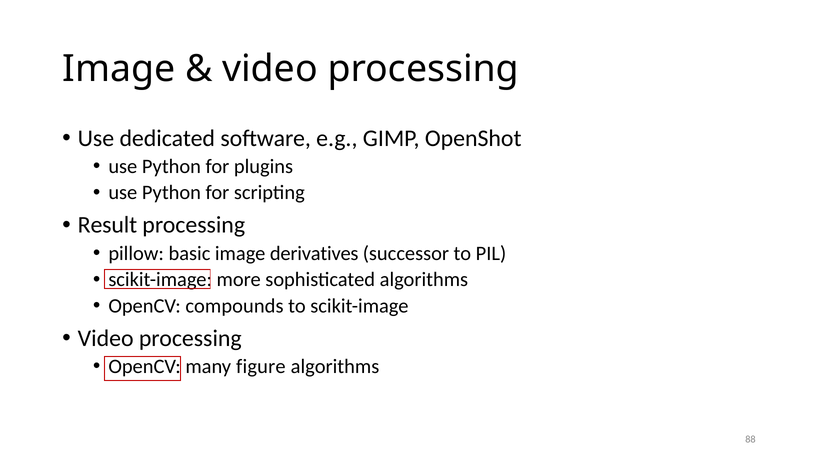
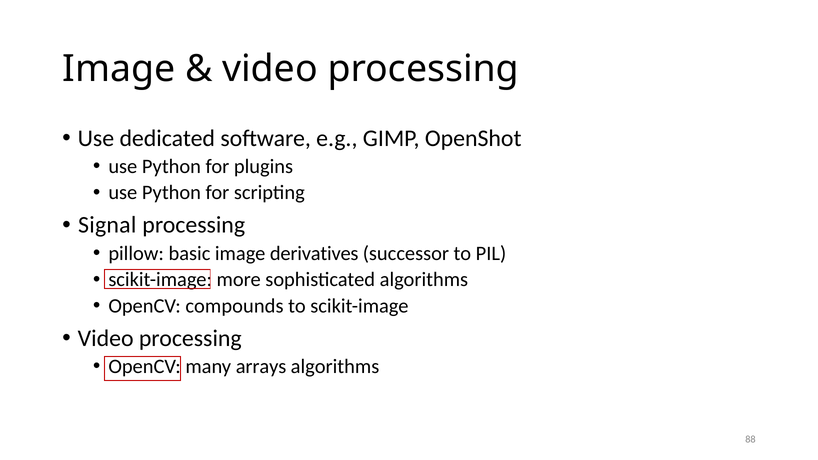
Result: Result -> Signal
figure: figure -> arrays
